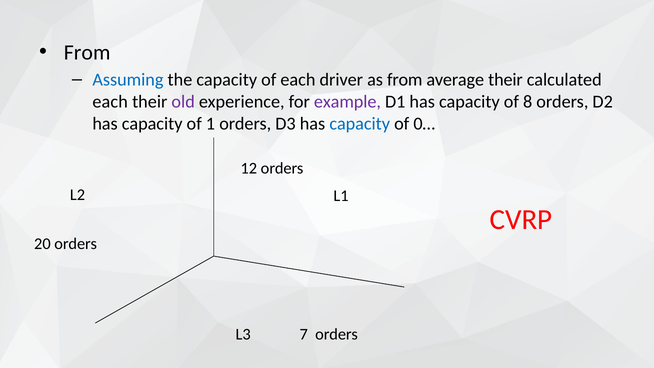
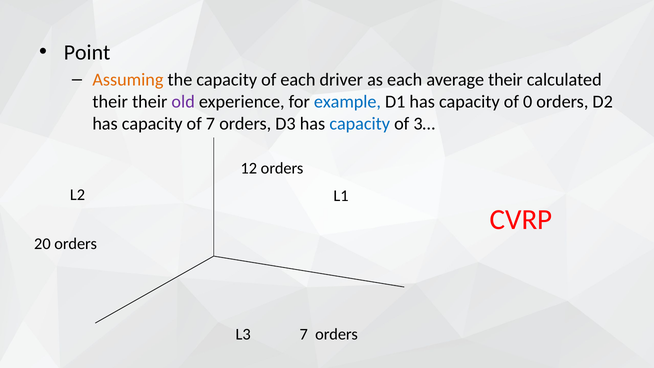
From at (87, 52): From -> Point
Assuming colour: blue -> orange
as from: from -> each
each at (110, 102): each -> their
example colour: purple -> blue
8: 8 -> 0
of 1: 1 -> 7
0…: 0… -> 3…
